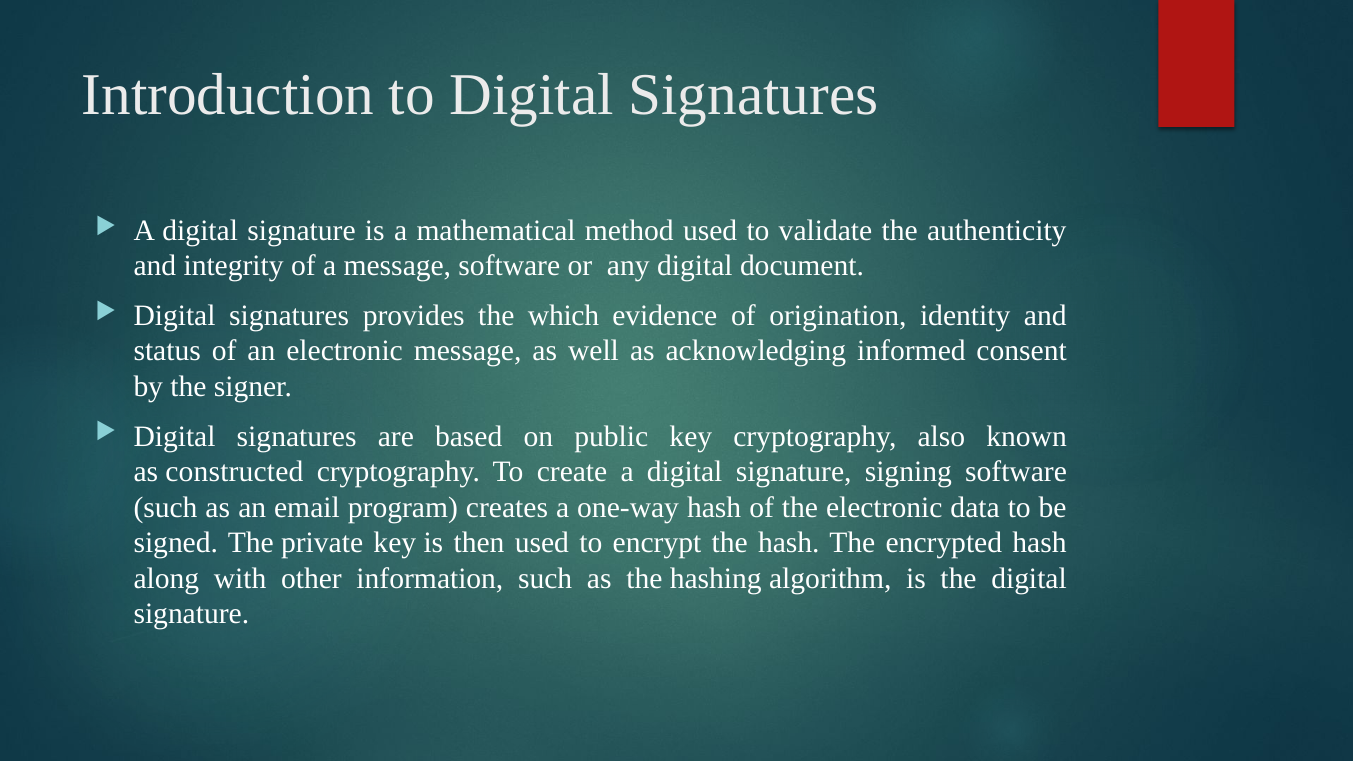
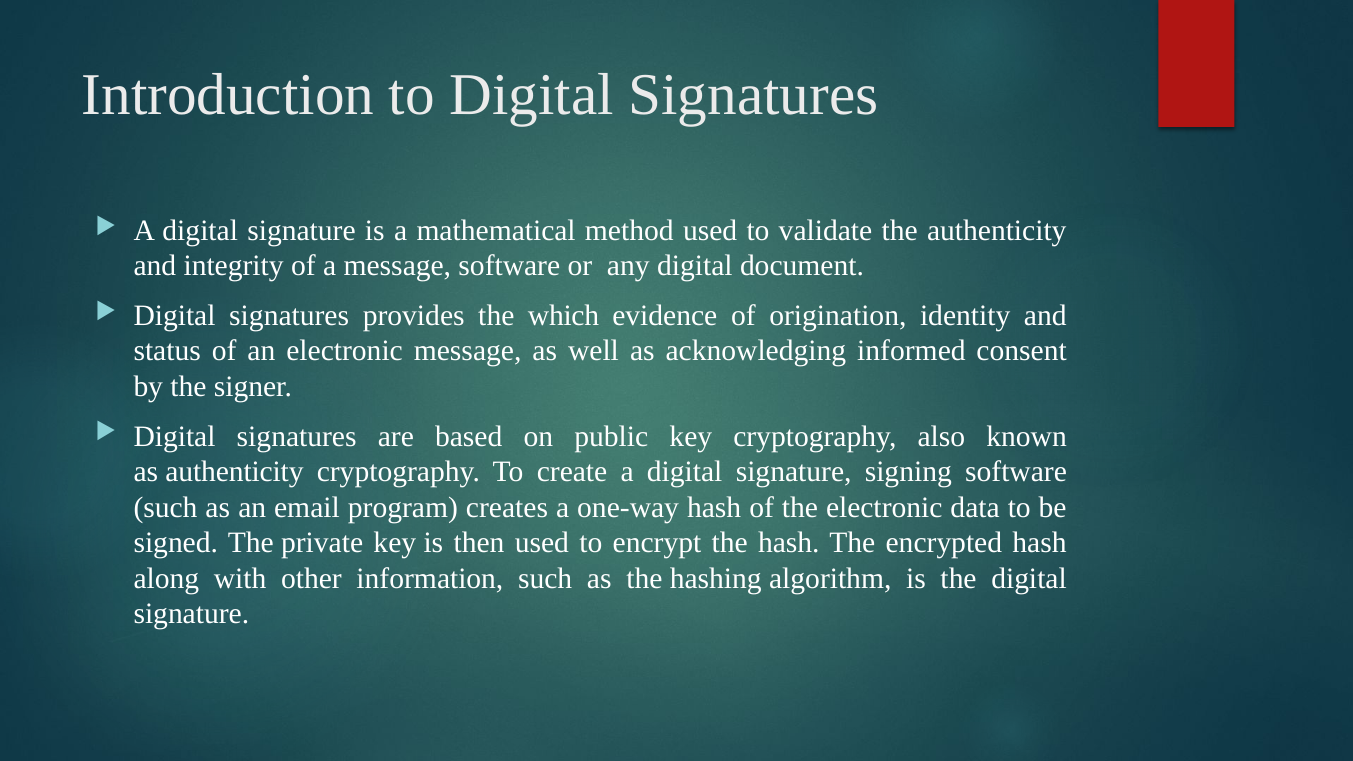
as constructed: constructed -> authenticity
